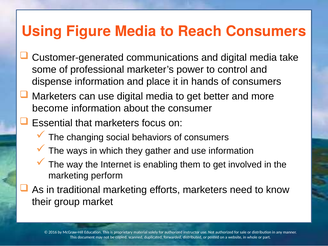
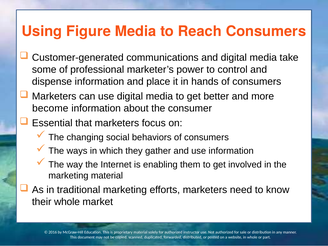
marketing perform: perform -> material
their group: group -> whole
